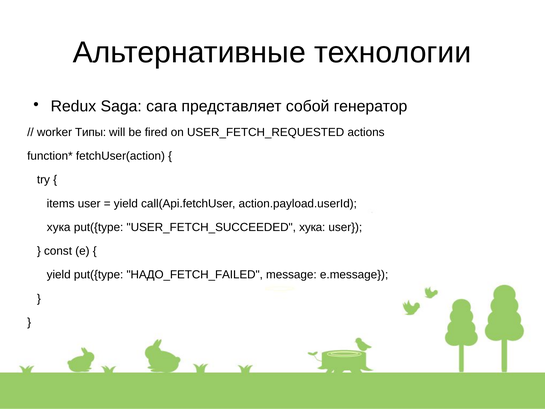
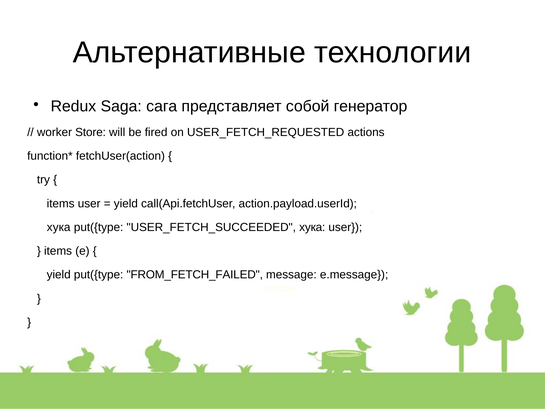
Типы: Типы -> Store
const at (58, 251): const -> items
НАДО_FETCH_FAILED: НАДО_FETCH_FAILED -> FROM_FETCH_FAILED
